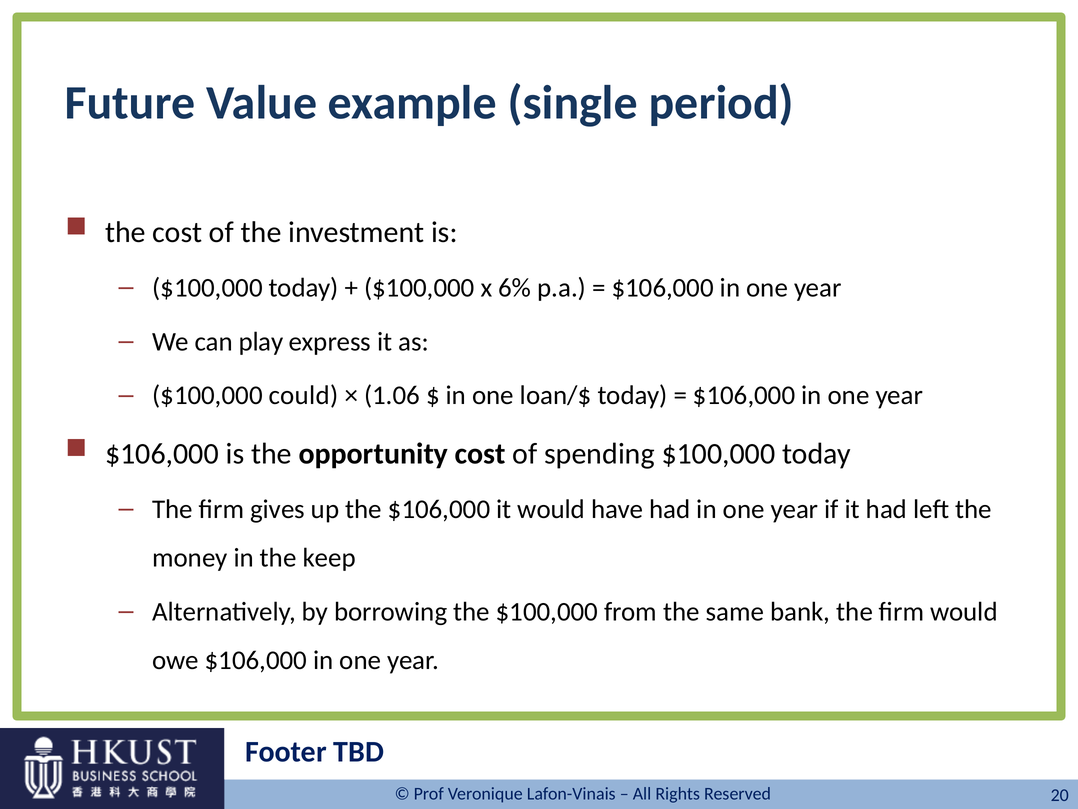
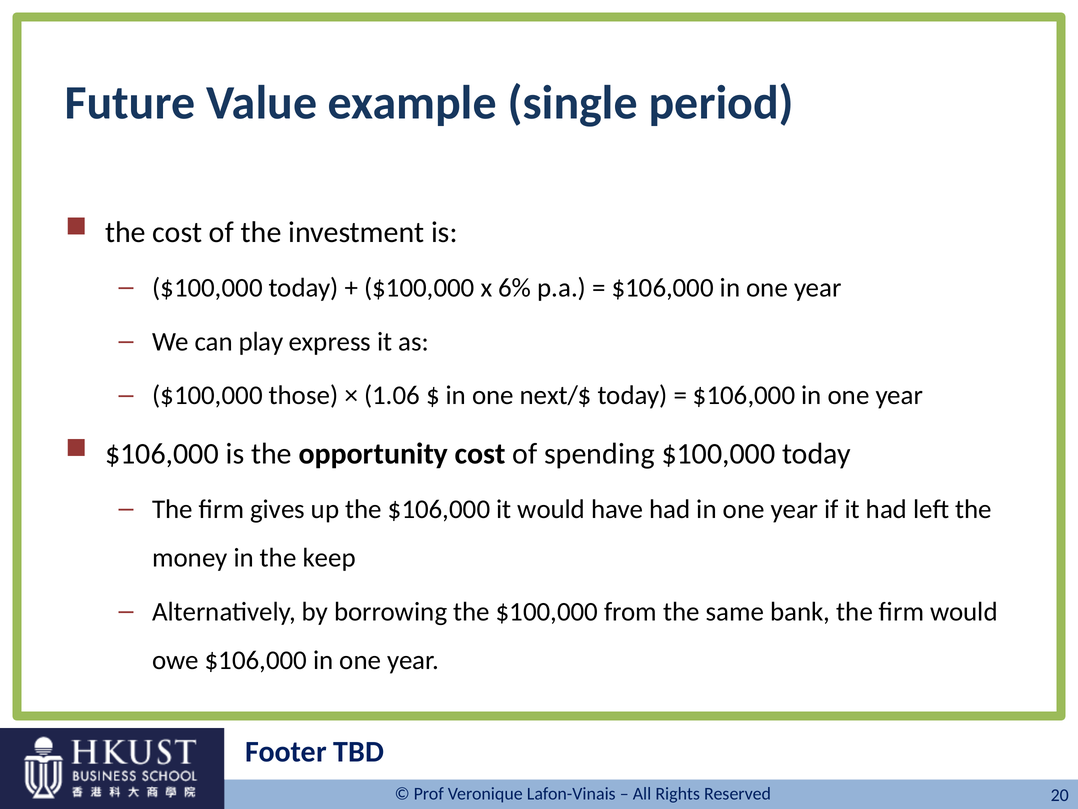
could: could -> those
loan/$: loan/$ -> next/$
